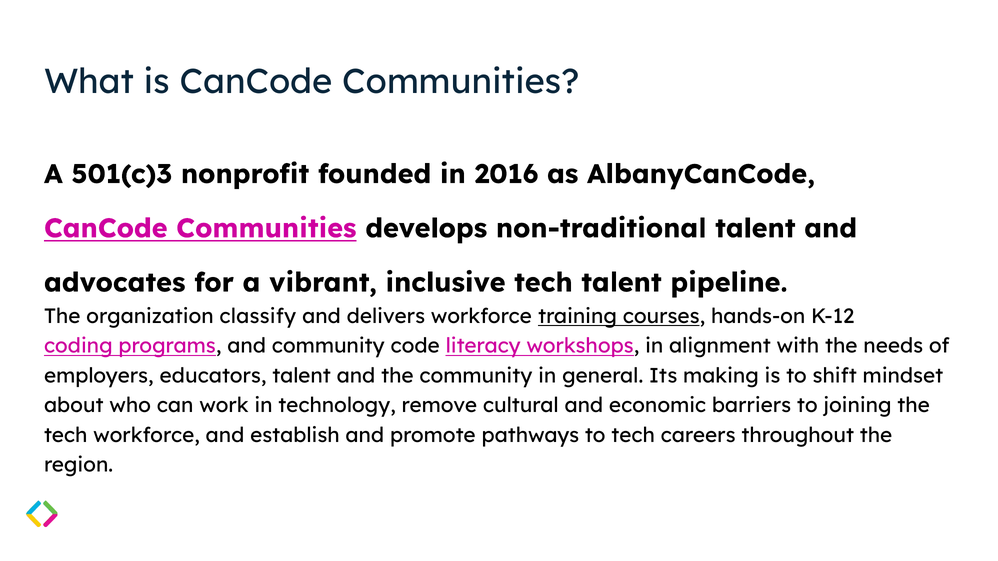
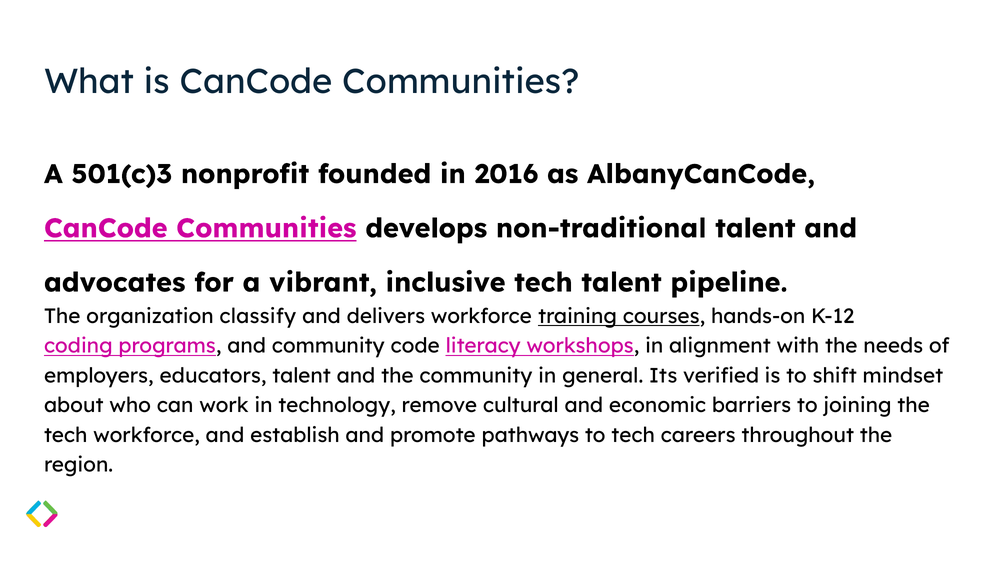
making: making -> verified
